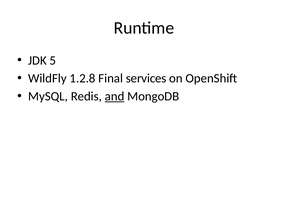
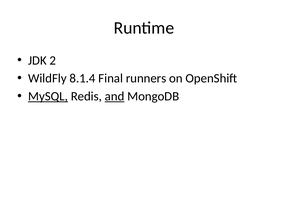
5: 5 -> 2
1.2.8: 1.2.8 -> 8.1.4
services: services -> runners
MySQL underline: none -> present
